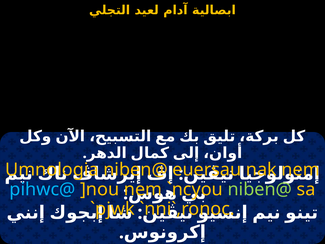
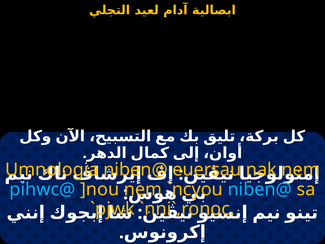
niben@ at (260, 189) colour: light green -> light blue
